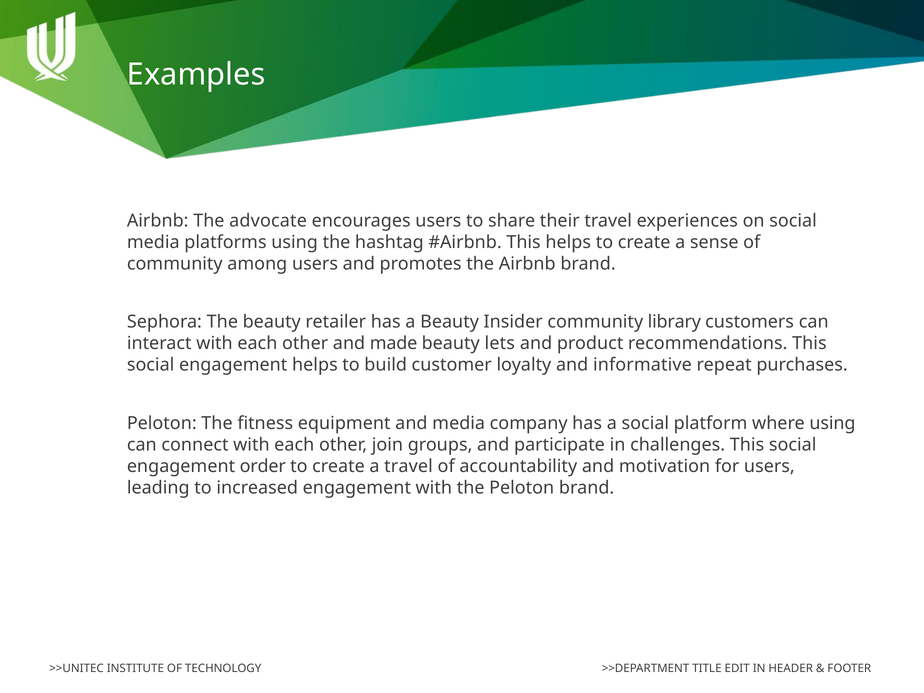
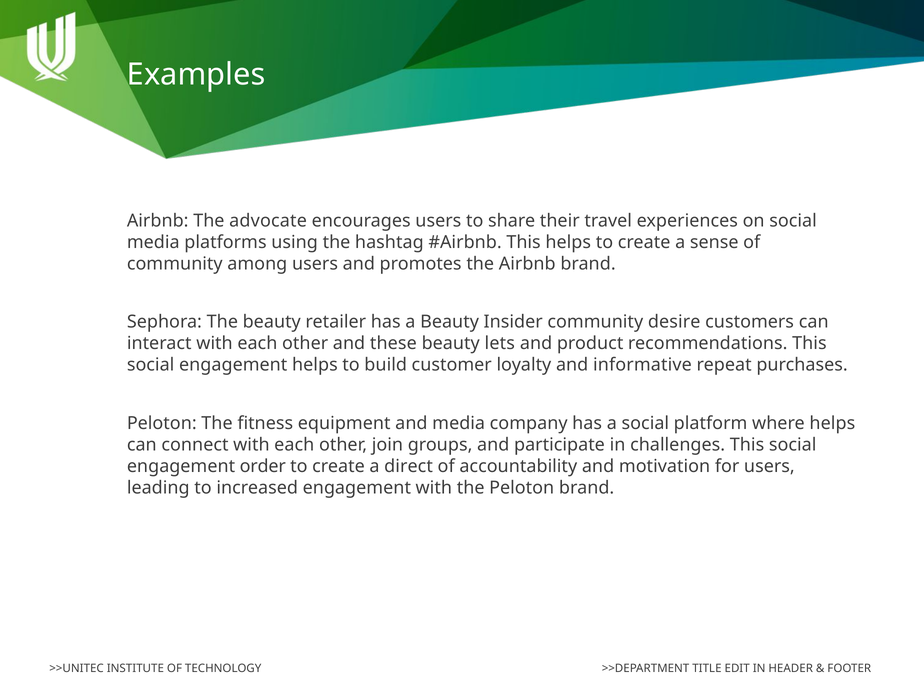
library: library -> desire
made: made -> these
where using: using -> helps
a travel: travel -> direct
